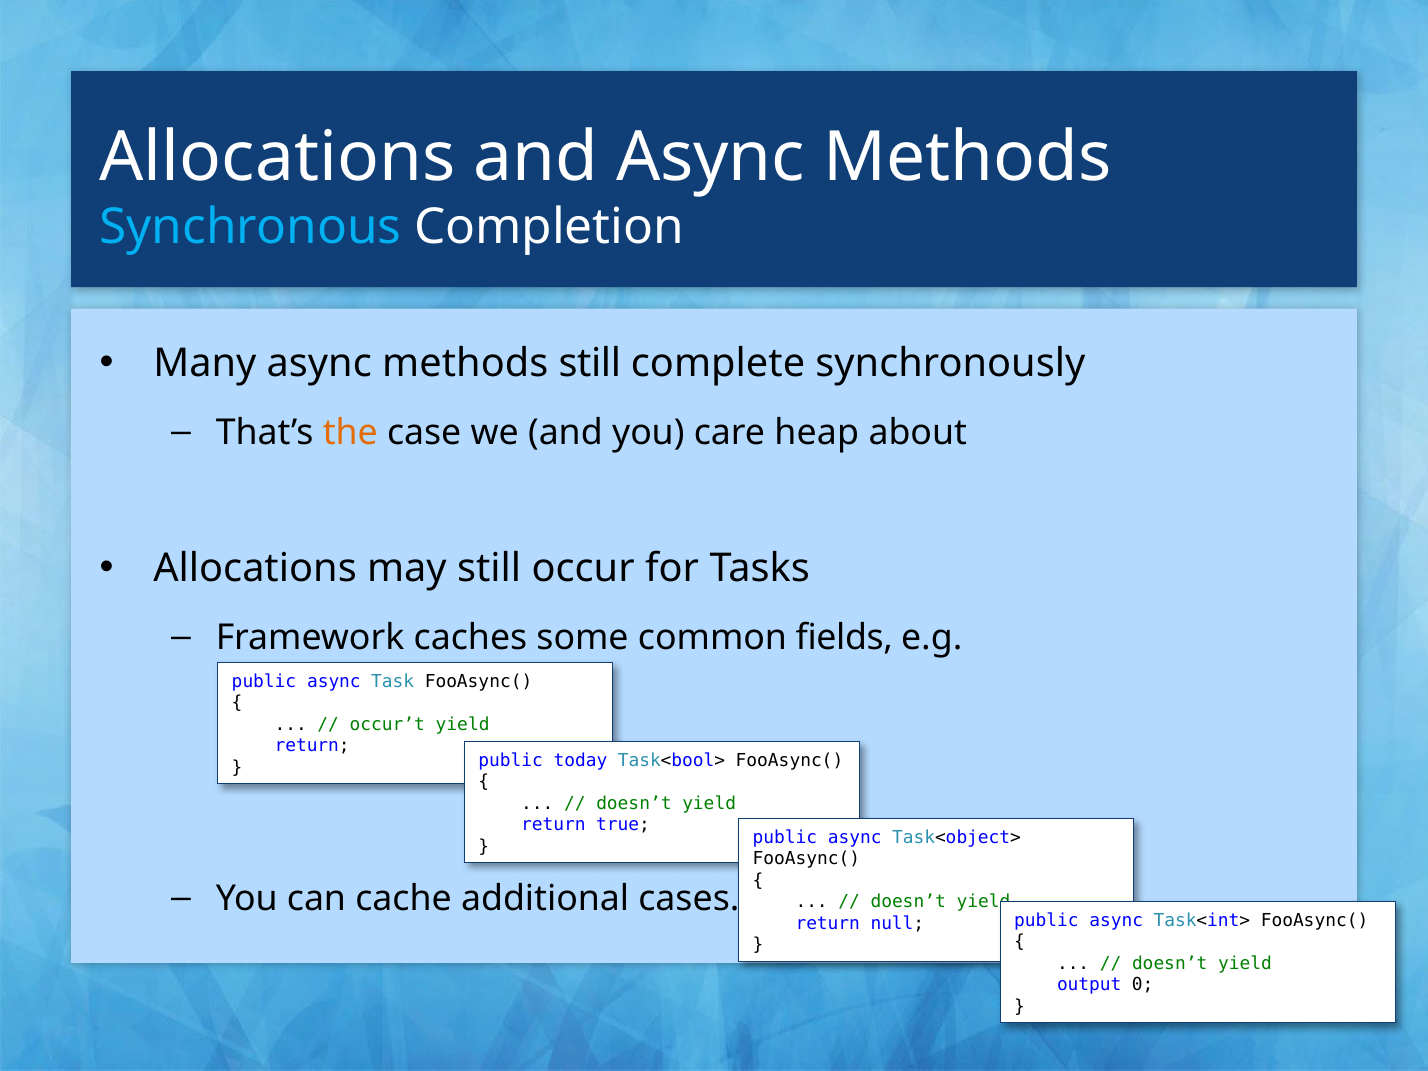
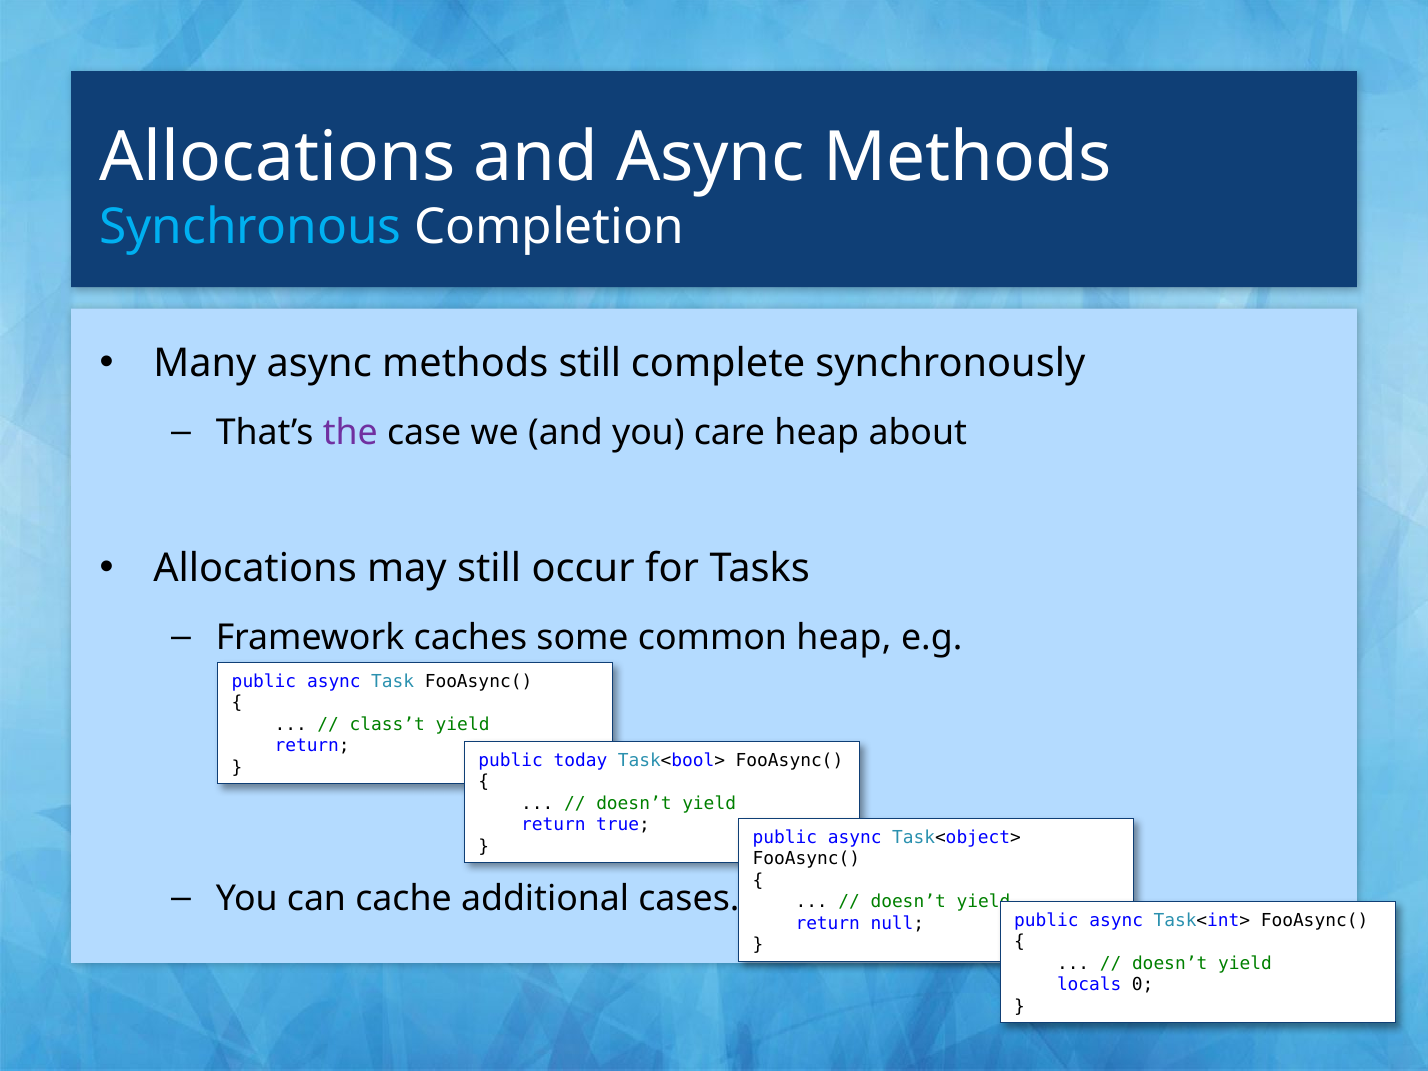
the colour: orange -> purple
common fields: fields -> heap
occur’t: occur’t -> class’t
output: output -> locals
